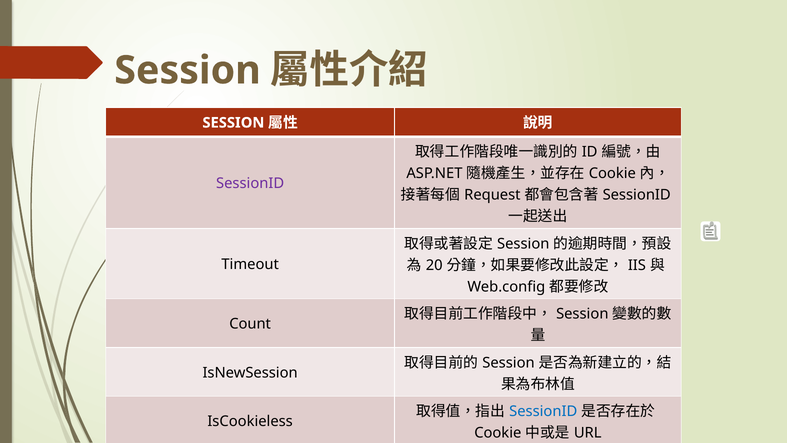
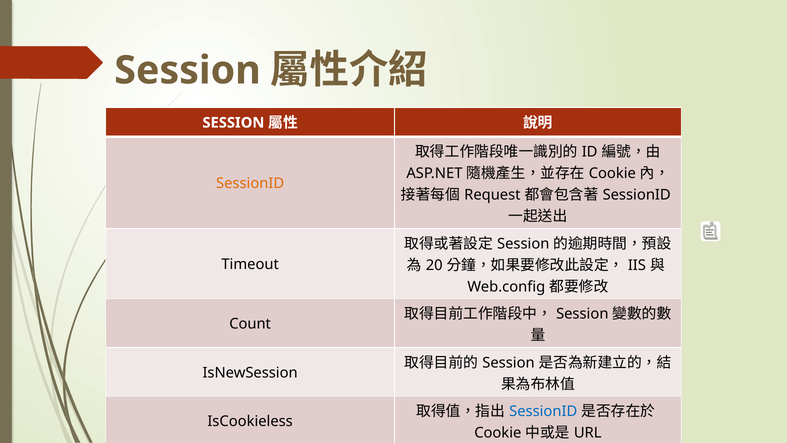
SessionID at (250, 183) colour: purple -> orange
